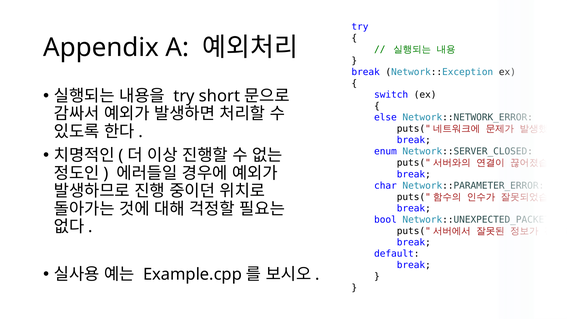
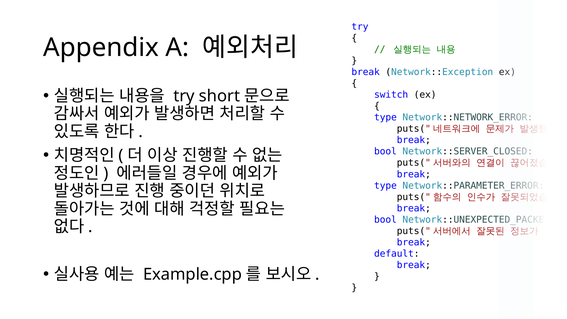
else at (385, 118): else -> type
enum at (385, 152): enum -> bool
char at (385, 186): char -> type
